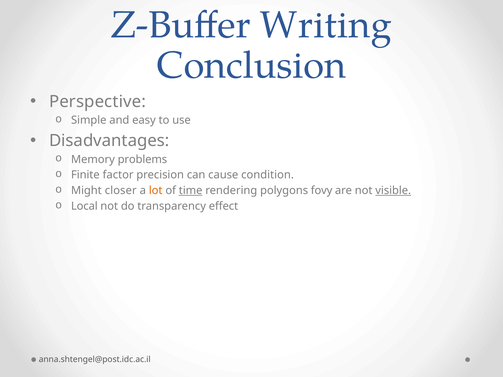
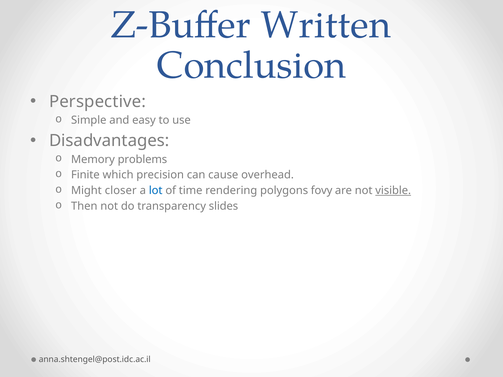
Writing: Writing -> Written
factor: factor -> which
condition: condition -> overhead
lot colour: orange -> blue
time underline: present -> none
Local: Local -> Then
effect: effect -> slides
